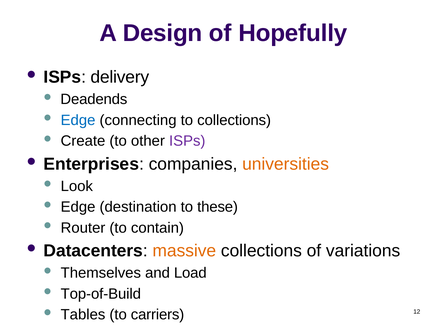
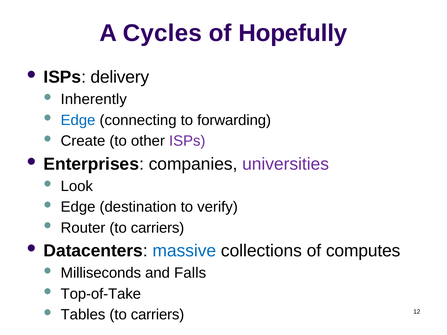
Design: Design -> Cycles
Deadends: Deadends -> Inherently
to collections: collections -> forwarding
universities colour: orange -> purple
these: these -> verify
contain at (157, 228): contain -> carriers
massive colour: orange -> blue
variations: variations -> computes
Themselves: Themselves -> Milliseconds
Load: Load -> Falls
Top-of-Build: Top-of-Build -> Top-of-Take
